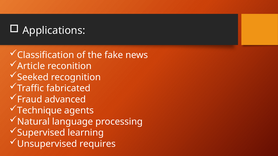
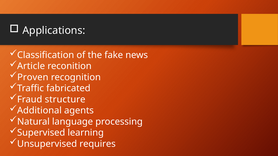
Seeked: Seeked -> Proven
advanced: advanced -> structure
Technique: Technique -> Additional
